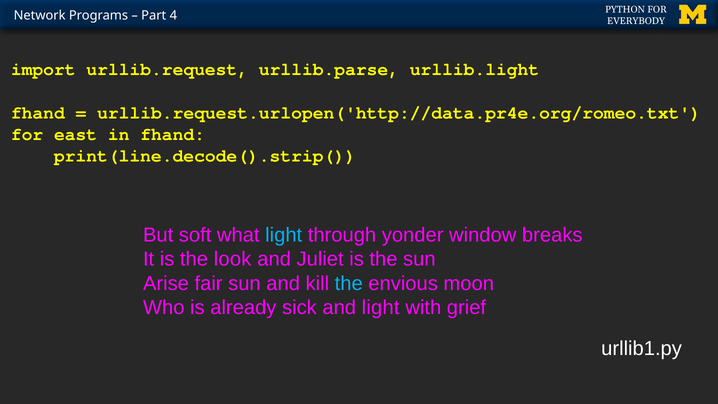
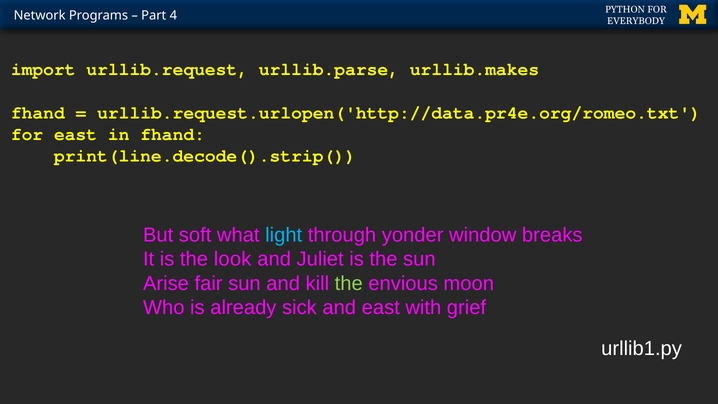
urllib.light: urllib.light -> urllib.makes
the at (349, 283) colour: light blue -> light green
and light: light -> east
